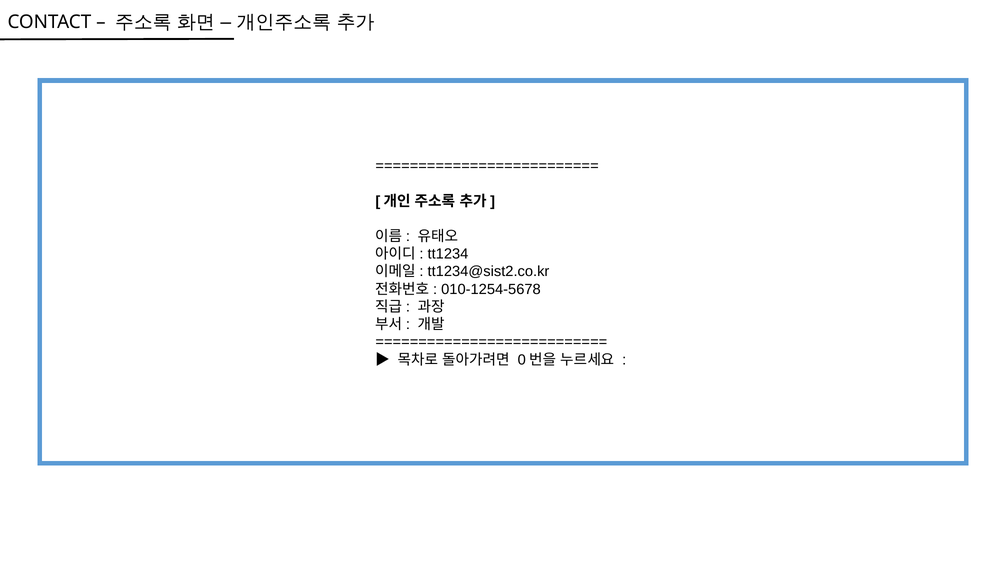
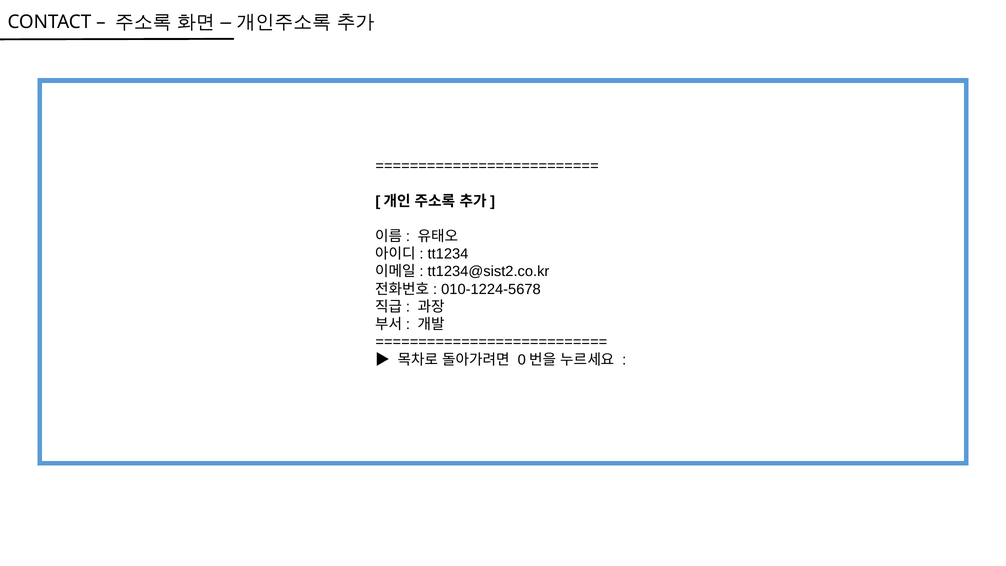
010-1254-5678: 010-1254-5678 -> 010-1224-5678
